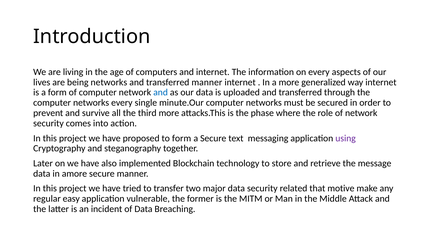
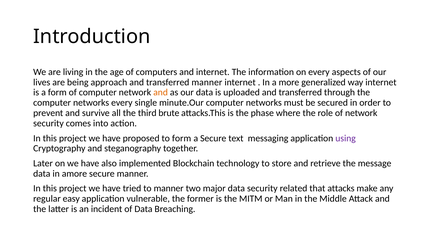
being networks: networks -> approach
and at (161, 93) colour: blue -> orange
third more: more -> brute
to transfer: transfer -> manner
motive: motive -> attacks
